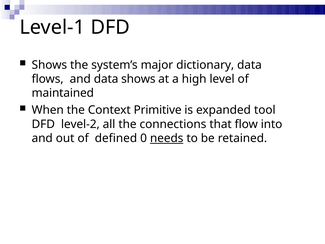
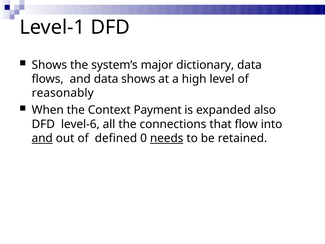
maintained: maintained -> reasonably
Primitive: Primitive -> Payment
tool: tool -> also
level-2: level-2 -> level-6
and at (42, 138) underline: none -> present
